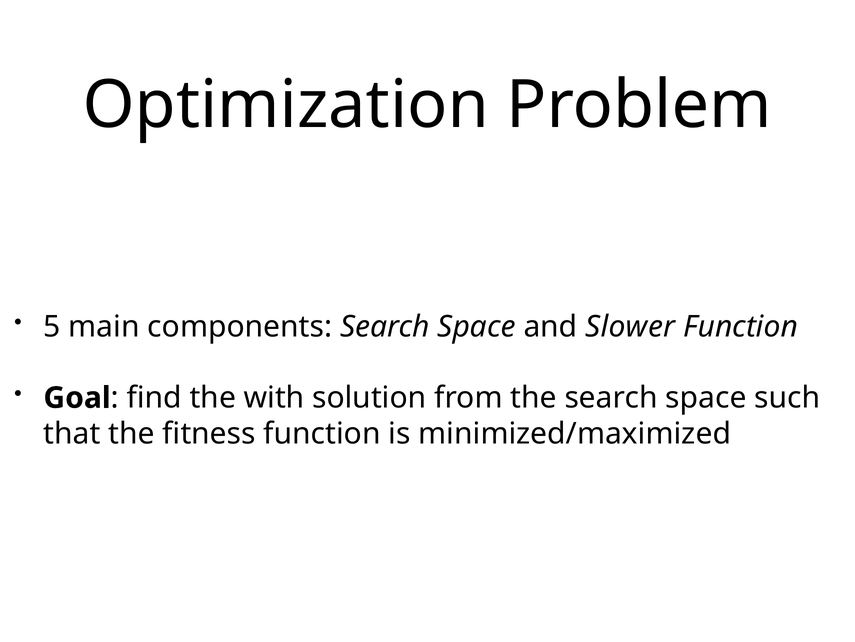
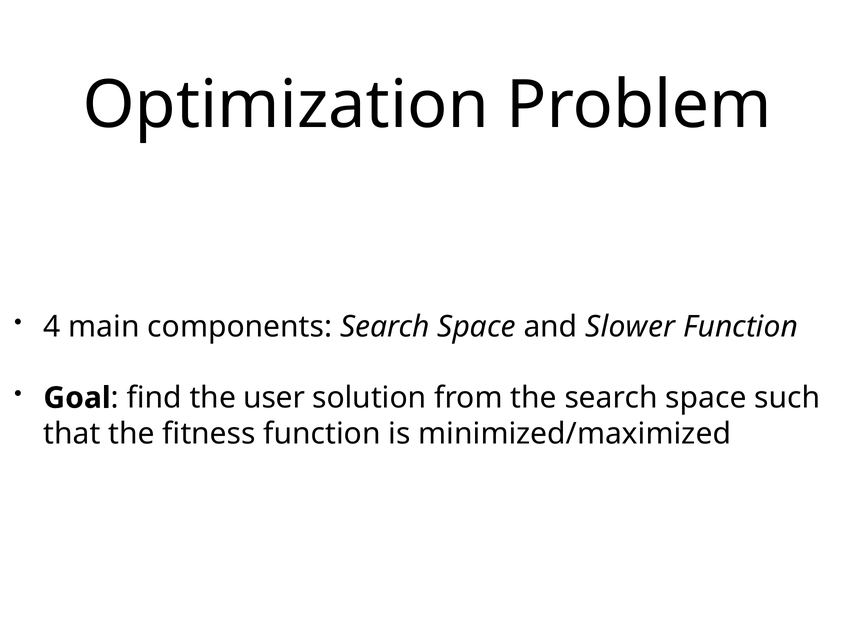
5: 5 -> 4
with: with -> user
